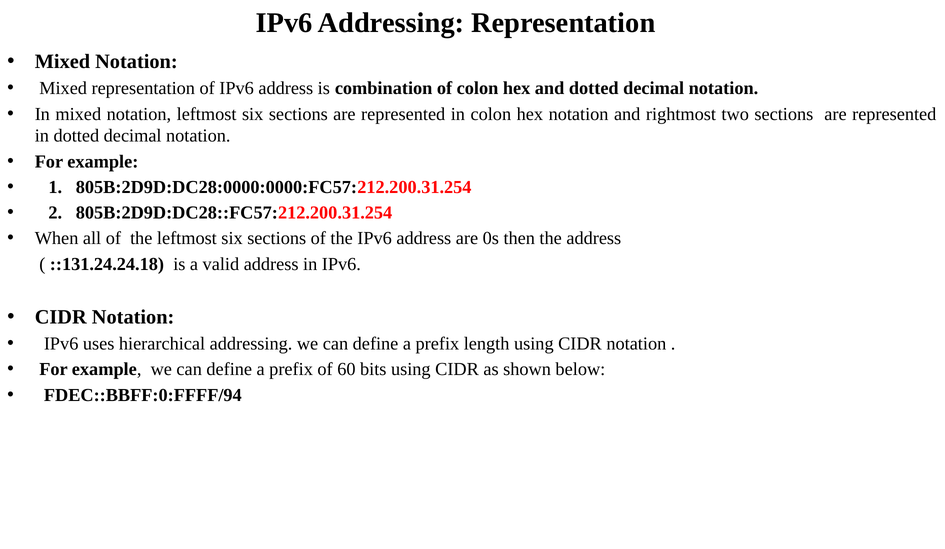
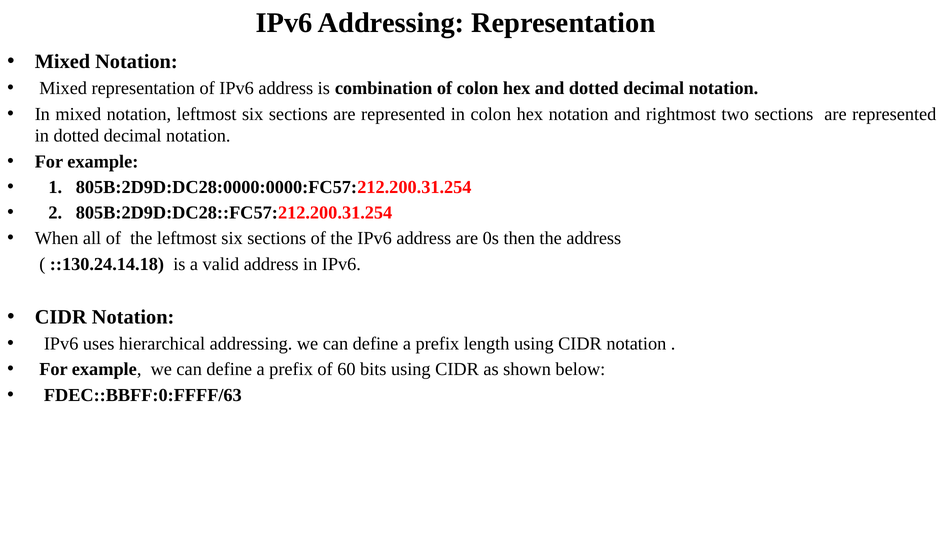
::131.24.24.18: ::131.24.24.18 -> ::130.24.14.18
FDEC::BBFF:0:FFFF/94: FDEC::BBFF:0:FFFF/94 -> FDEC::BBFF:0:FFFF/63
